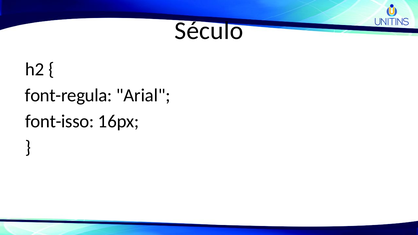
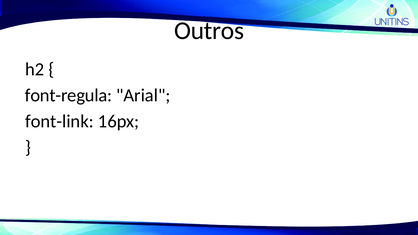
Século: Século -> Outros
font-isso: font-isso -> font-link
